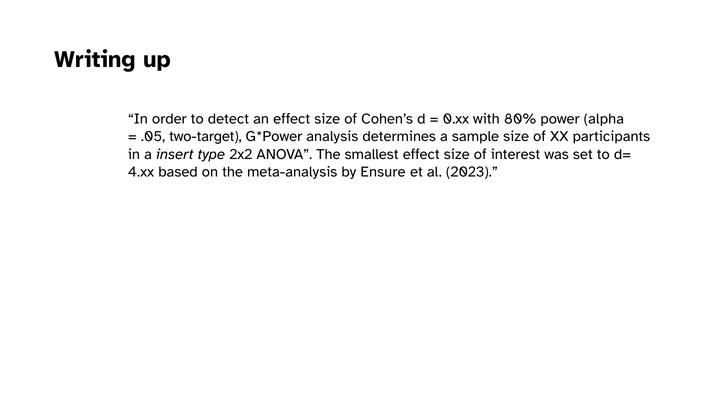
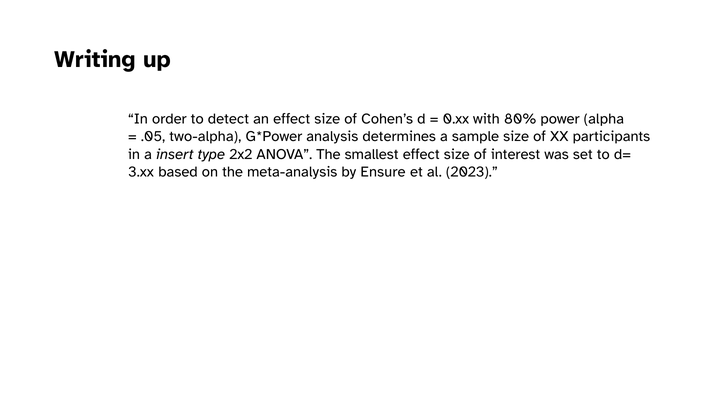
two-target: two-target -> two-alpha
4.xx: 4.xx -> 3.xx
